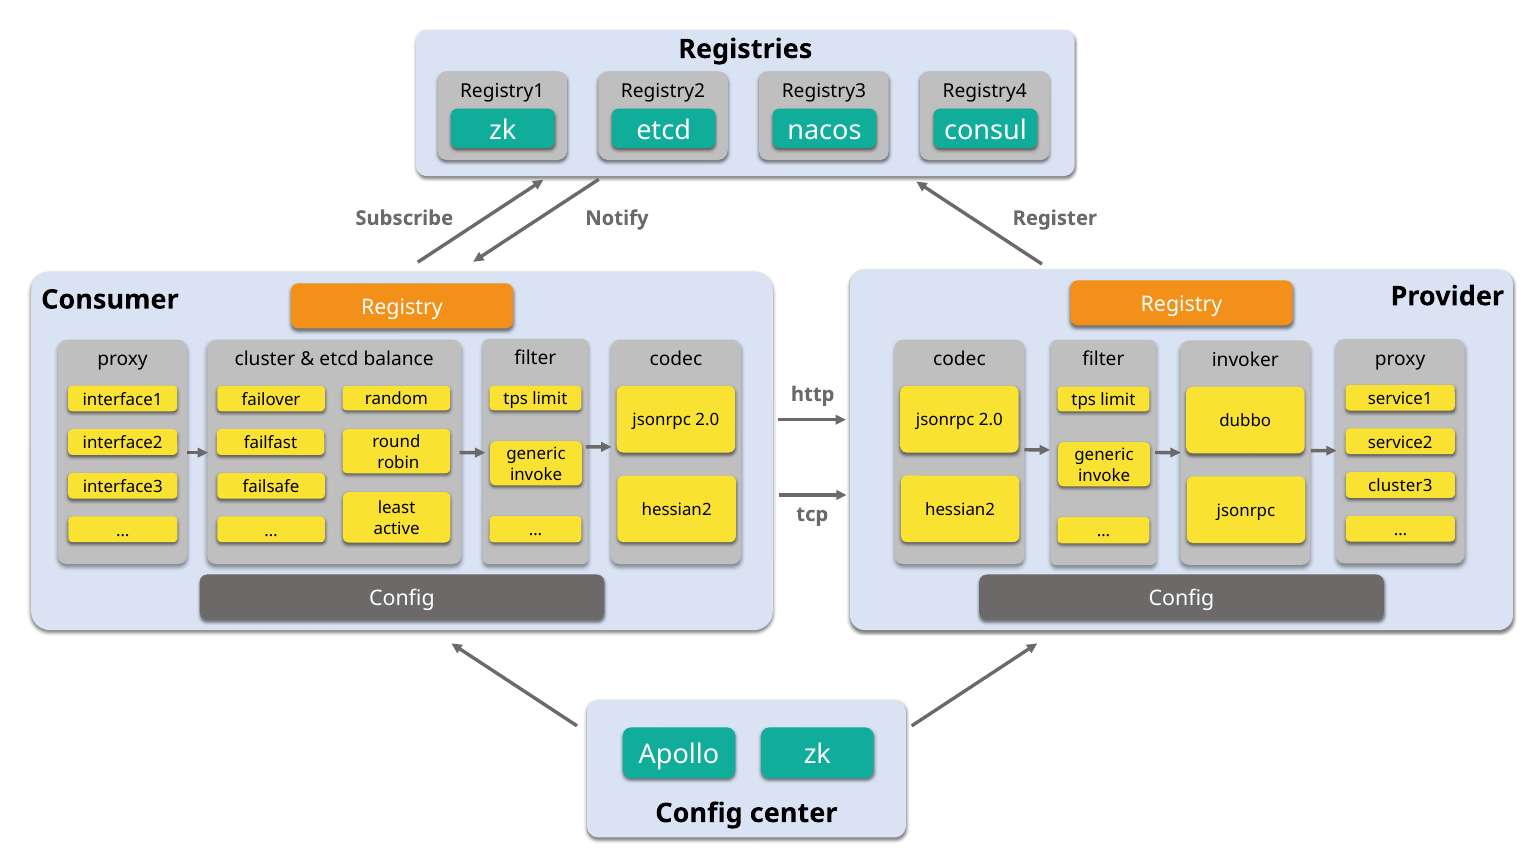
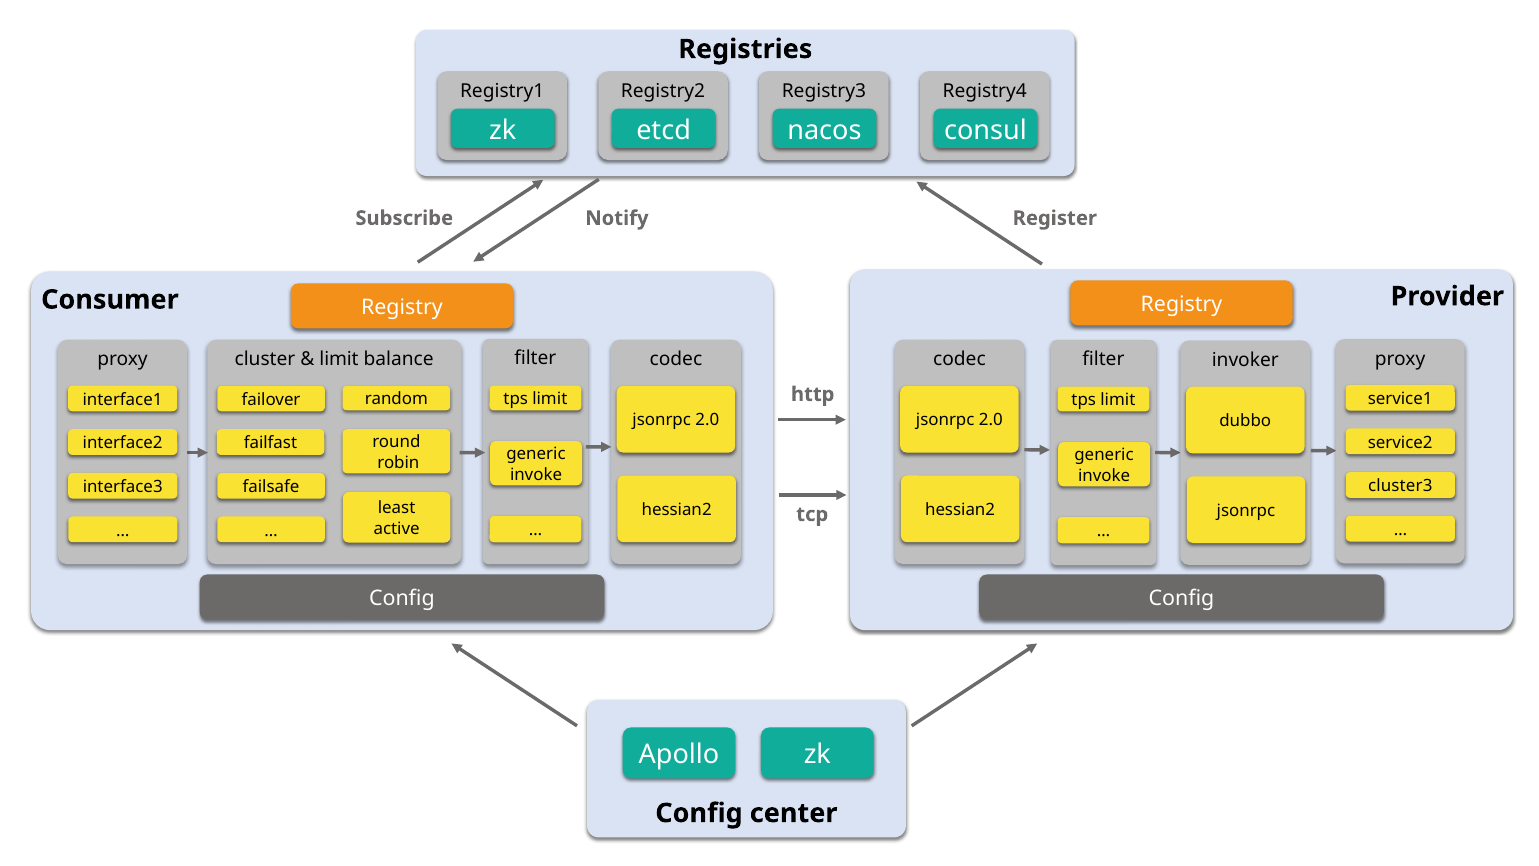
etcd at (339, 359): etcd -> limit
